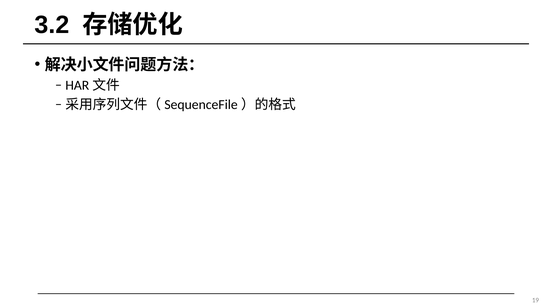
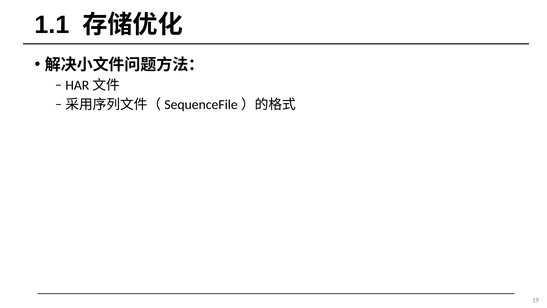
3.2: 3.2 -> 1.1
